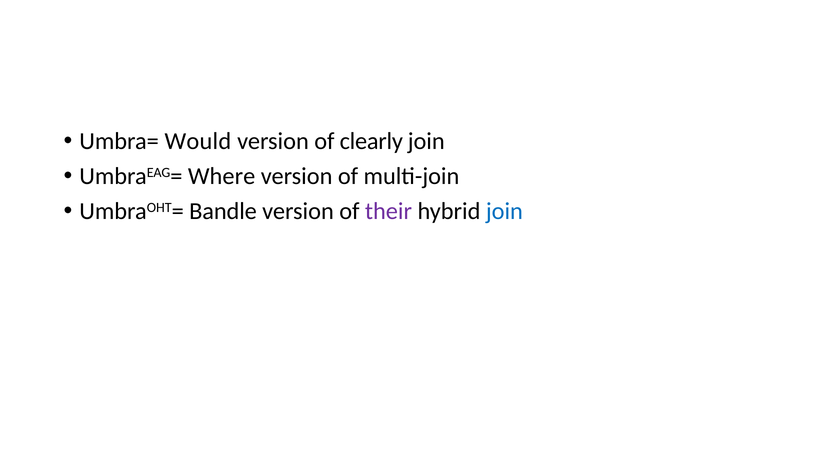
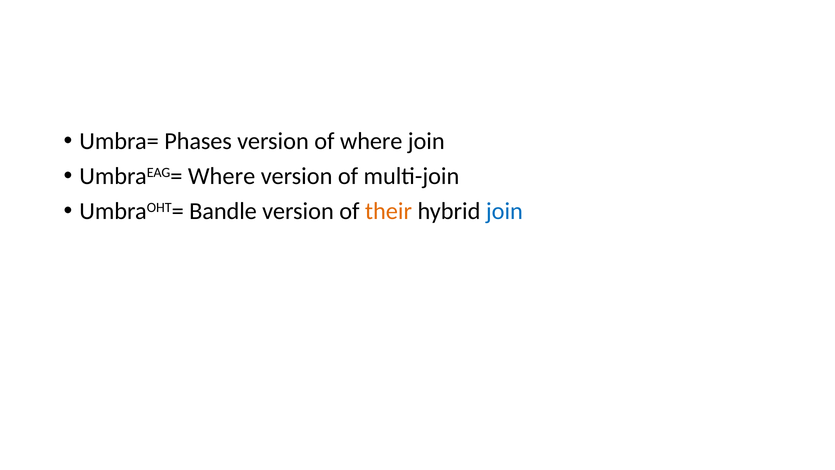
Would: Would -> Phases
of clearly: clearly -> where
their colour: purple -> orange
